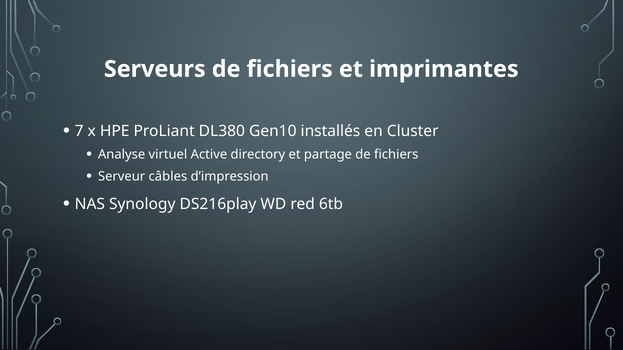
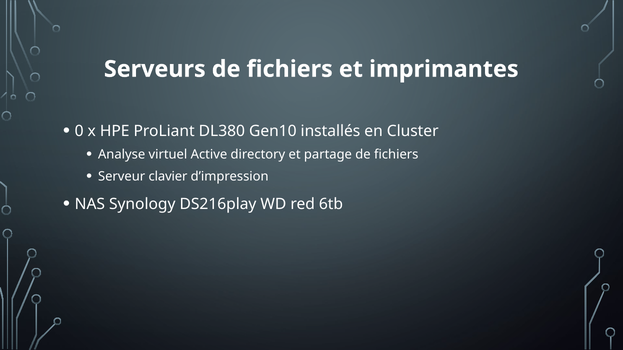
7: 7 -> 0
câbles: câbles -> clavier
